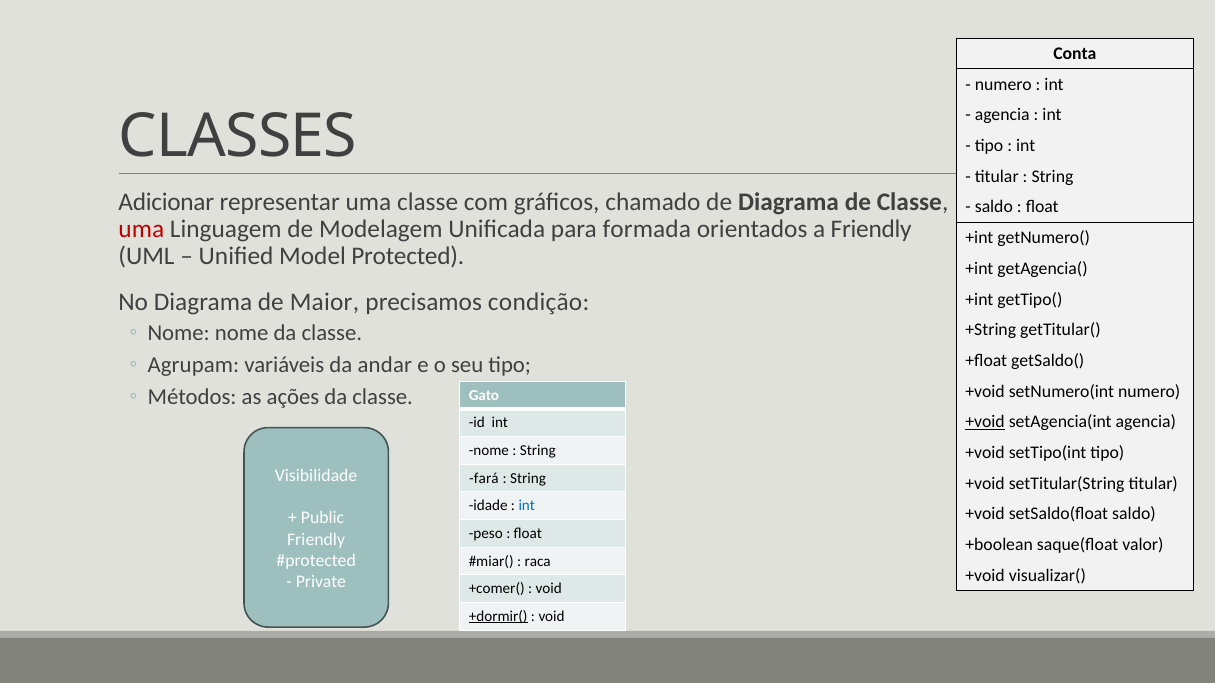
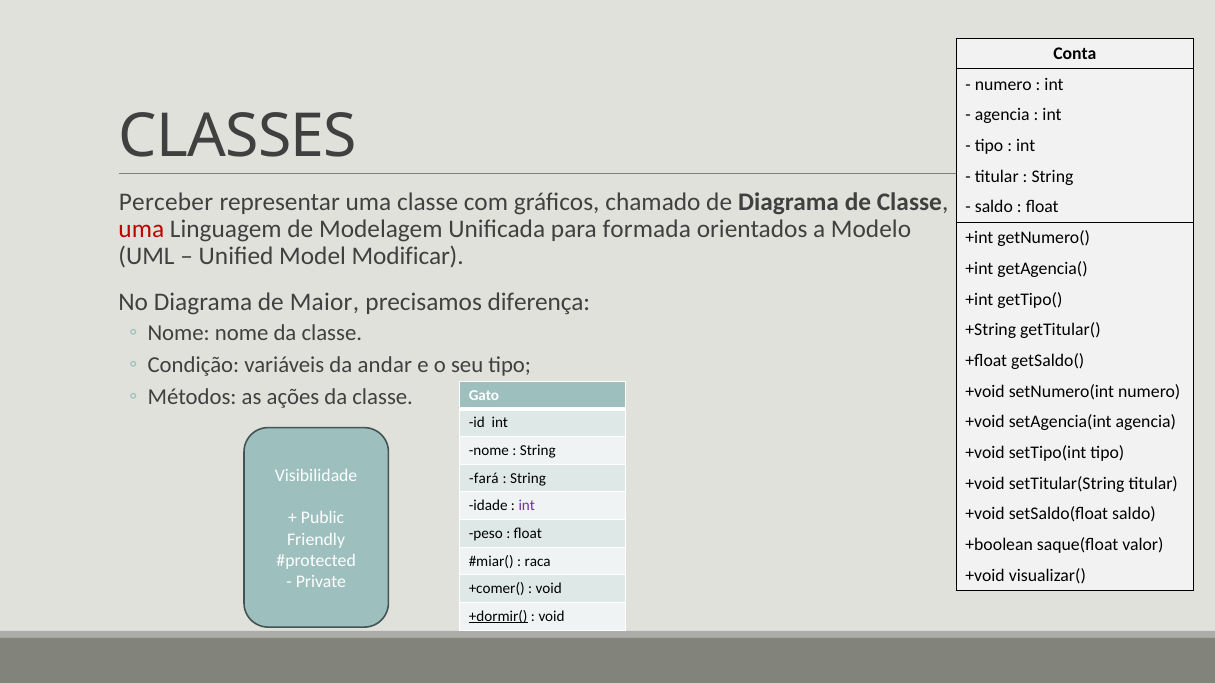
Adicionar: Adicionar -> Perceber
a Friendly: Friendly -> Modelo
Protected: Protected -> Modificar
condição: condição -> diferença
Agrupam: Agrupam -> Condição
+void at (985, 422) underline: present -> none
int at (527, 506) colour: blue -> purple
